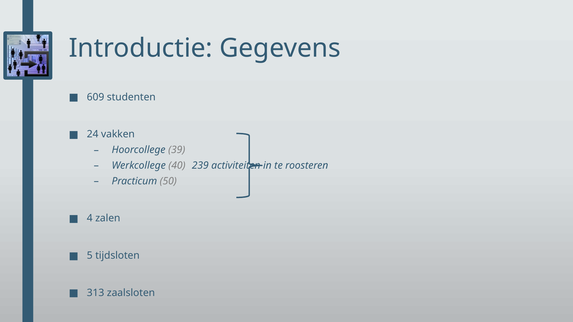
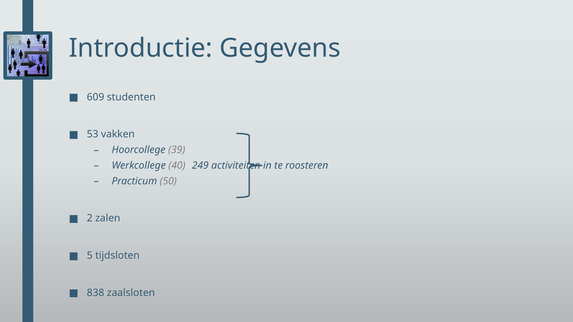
24: 24 -> 53
239: 239 -> 249
4: 4 -> 2
313: 313 -> 838
